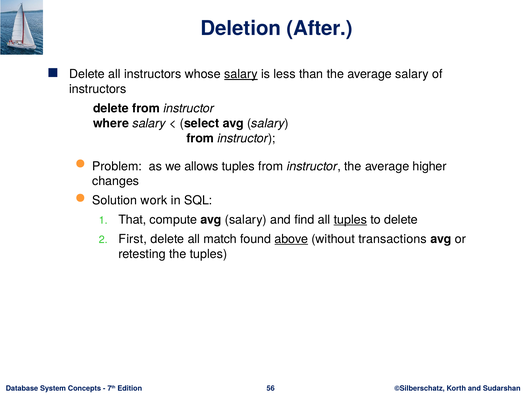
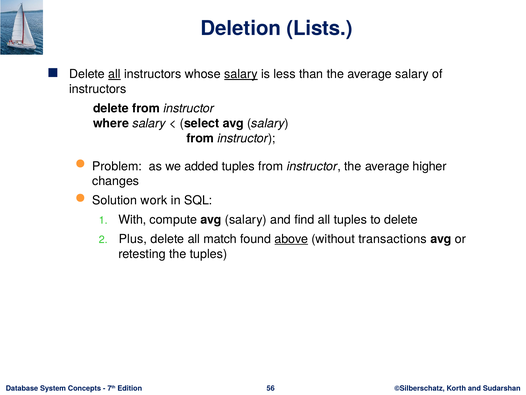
After: After -> Lists
all at (114, 74) underline: none -> present
allows: allows -> added
That: That -> With
tuples at (350, 219) underline: present -> none
First: First -> Plus
